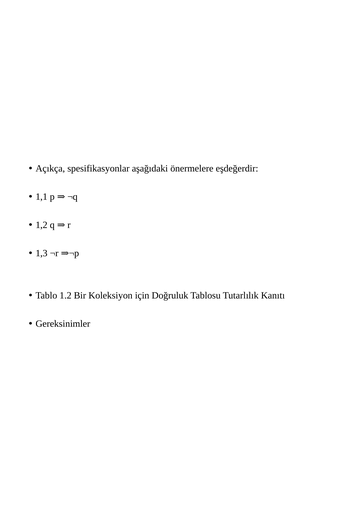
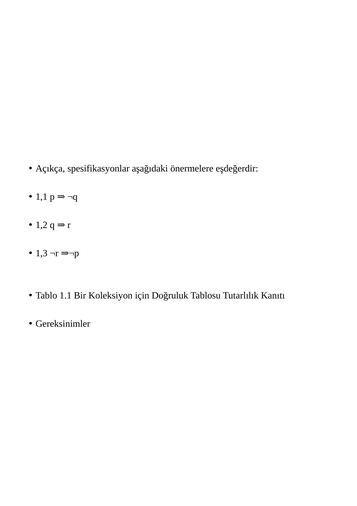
1.2: 1.2 -> 1.1
